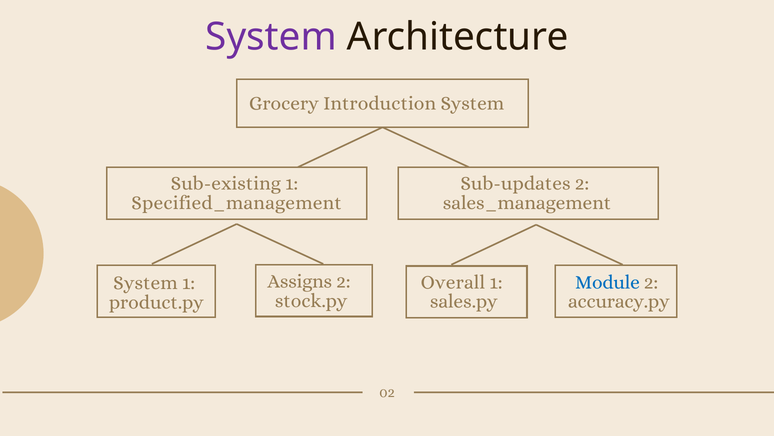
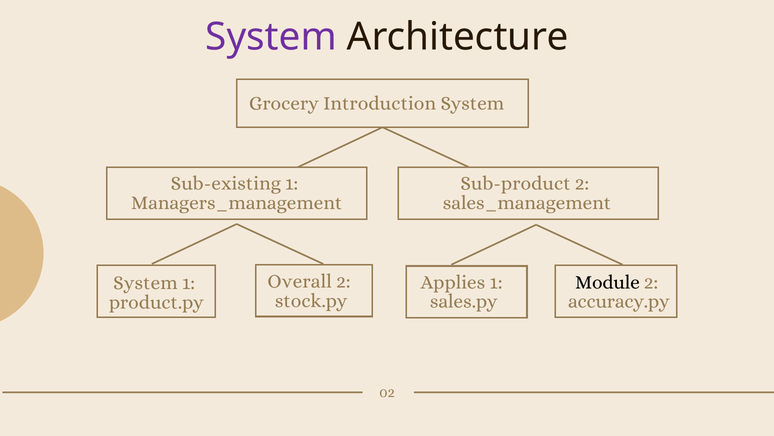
Sub-updates: Sub-updates -> Sub-product
Specified_management: Specified_management -> Managers_management
Assigns: Assigns -> Overall
Overall: Overall -> Applies
Module colour: blue -> black
